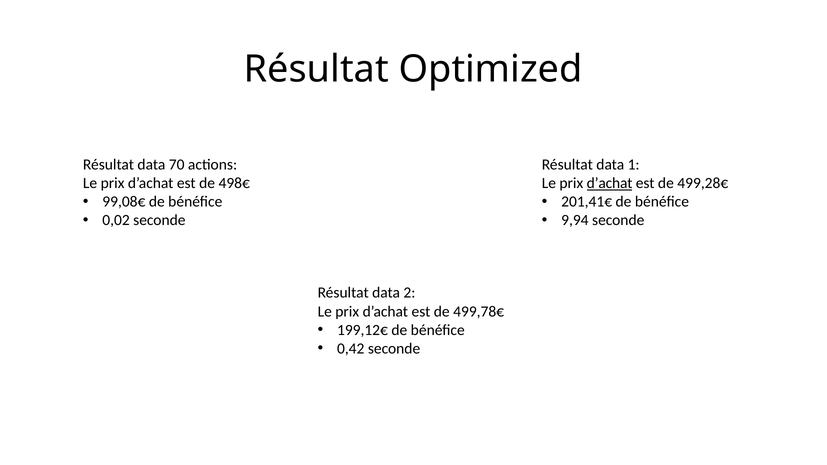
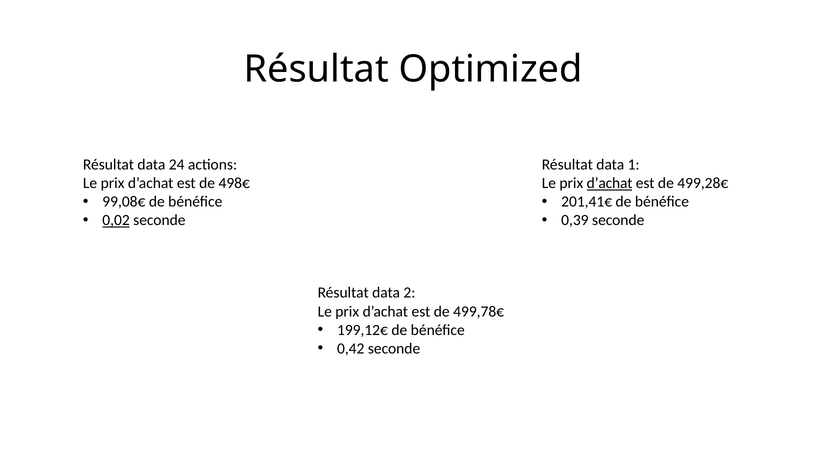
70: 70 -> 24
0,02 underline: none -> present
9,94: 9,94 -> 0,39
